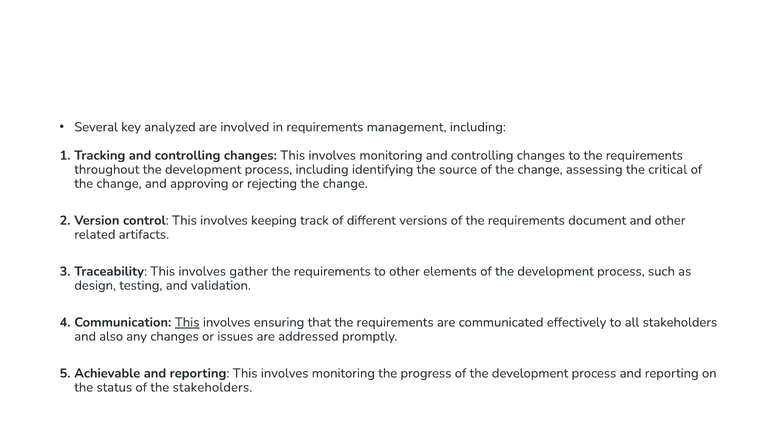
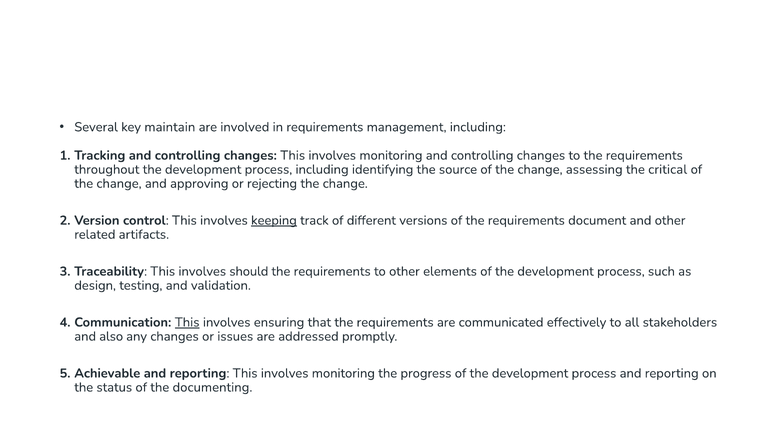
analyzed: analyzed -> maintain
keeping underline: none -> present
gather: gather -> should
the stakeholders: stakeholders -> documenting
